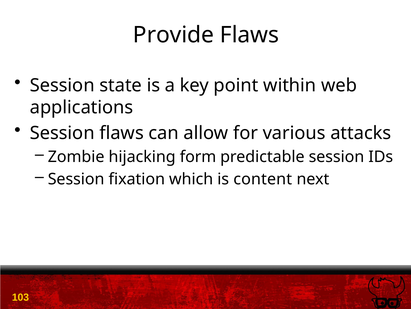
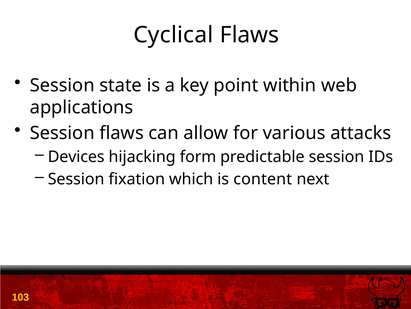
Provide: Provide -> Cyclical
Zombie: Zombie -> Devices
